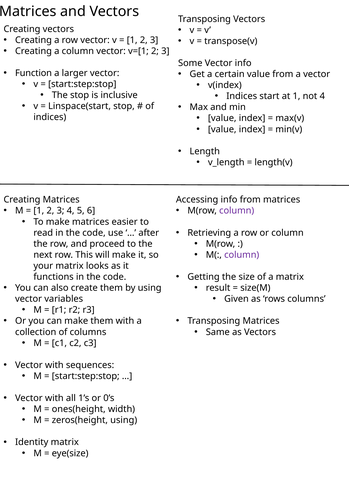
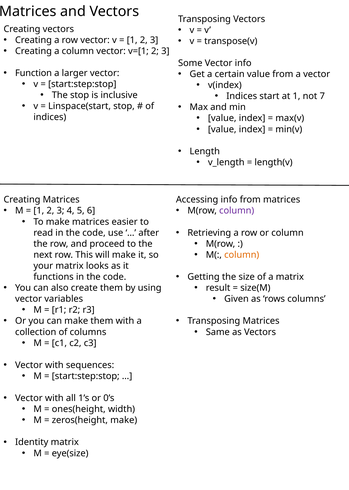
not 4: 4 -> 7
column at (242, 255) colour: purple -> orange
zeros(height using: using -> make
